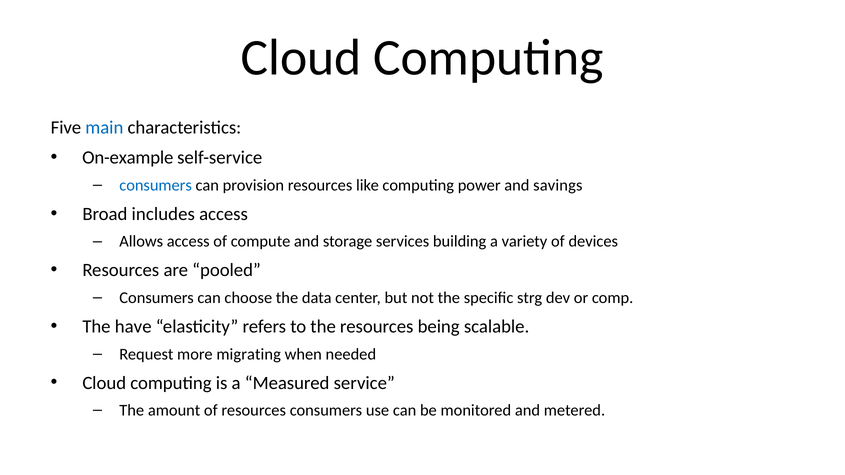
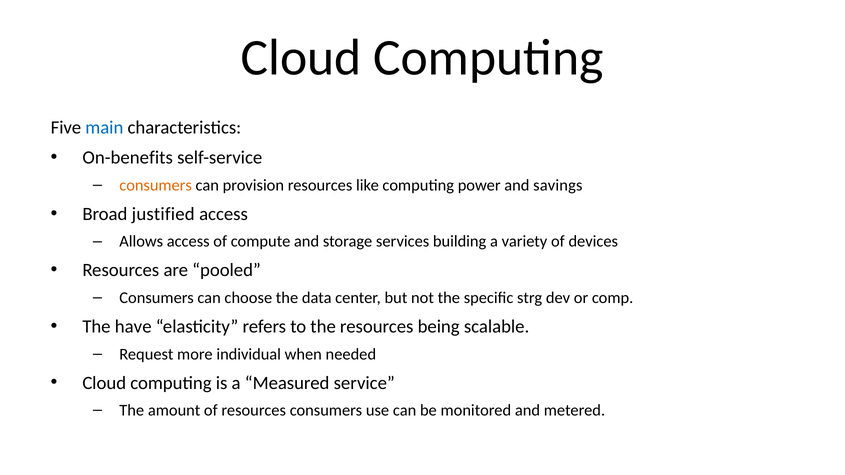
On-example: On-example -> On-benefits
consumers at (156, 185) colour: blue -> orange
includes: includes -> justified
migrating: migrating -> individual
